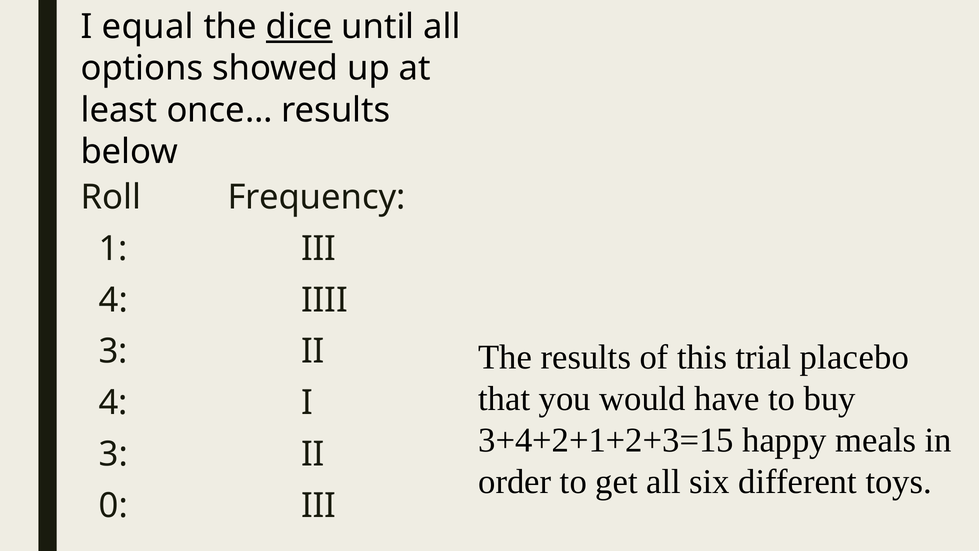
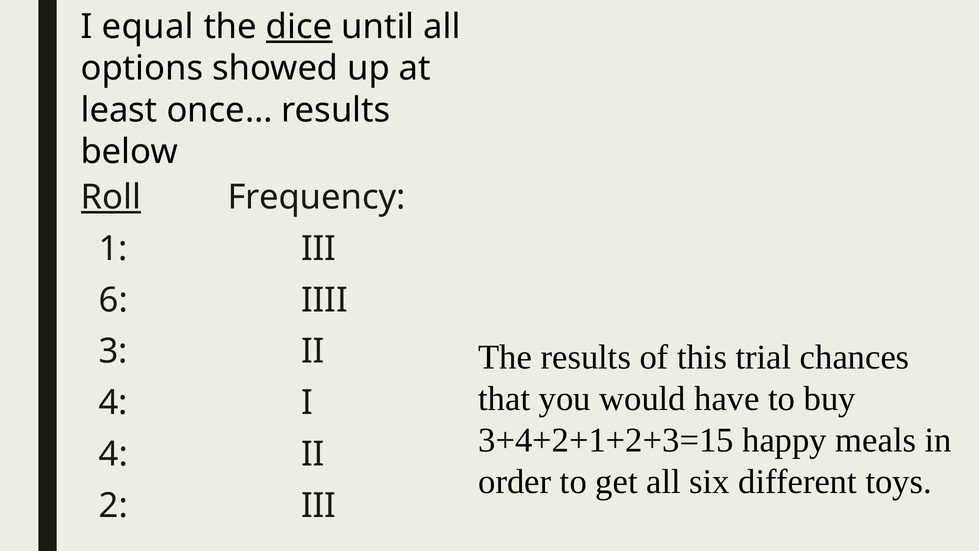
Roll underline: none -> present
4 at (113, 300): 4 -> 6
placebo: placebo -> chances
3 at (113, 454): 3 -> 4
0: 0 -> 2
